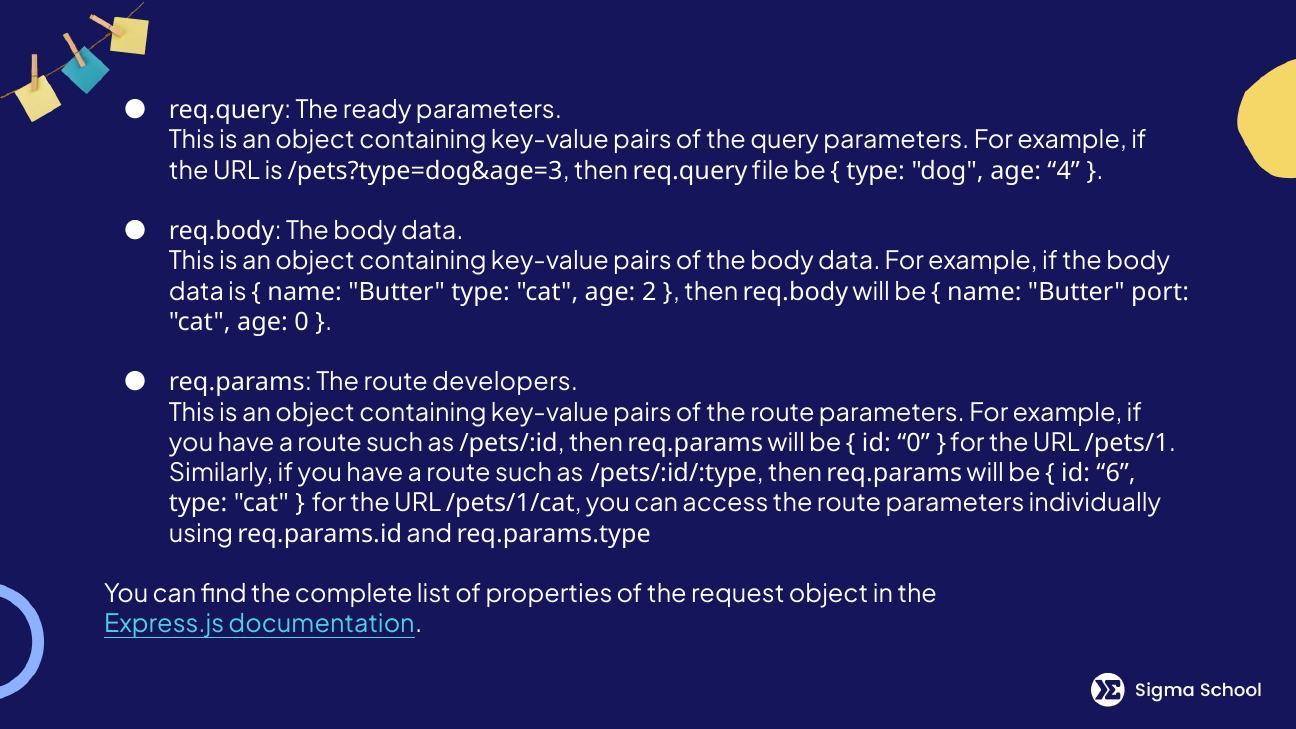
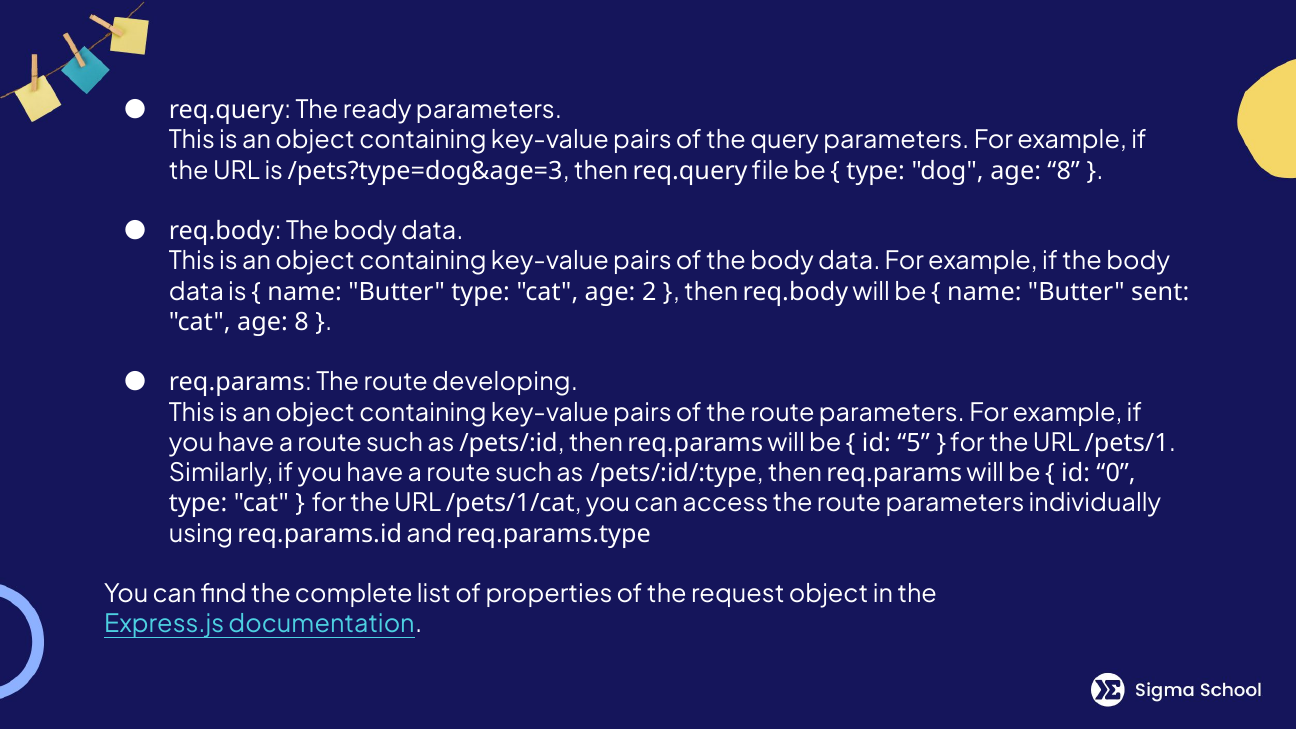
dog age 4: 4 -> 8
port: port -> sent
cat age 0: 0 -> 8
developers: developers -> developing
id 0: 0 -> 5
6: 6 -> 0
